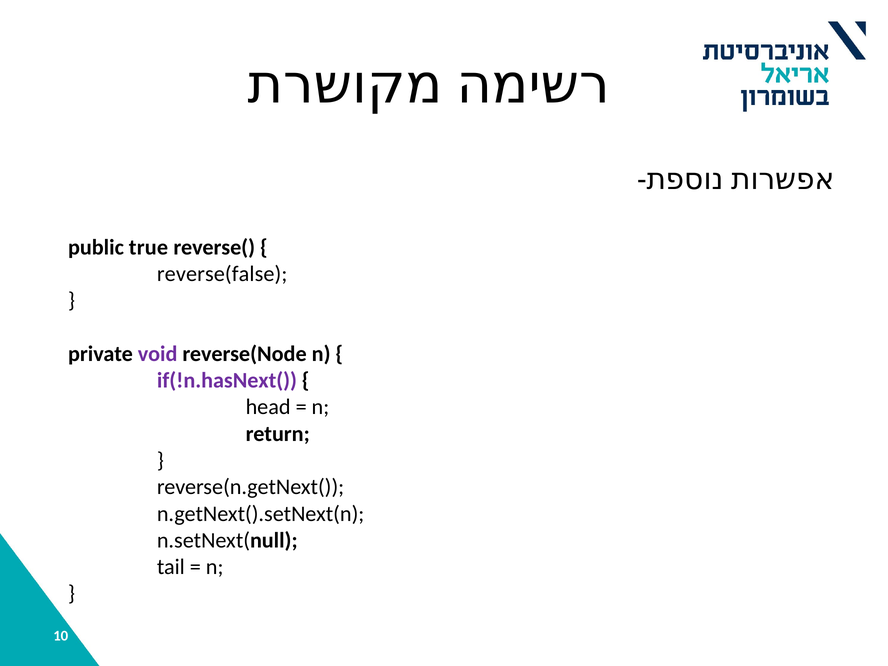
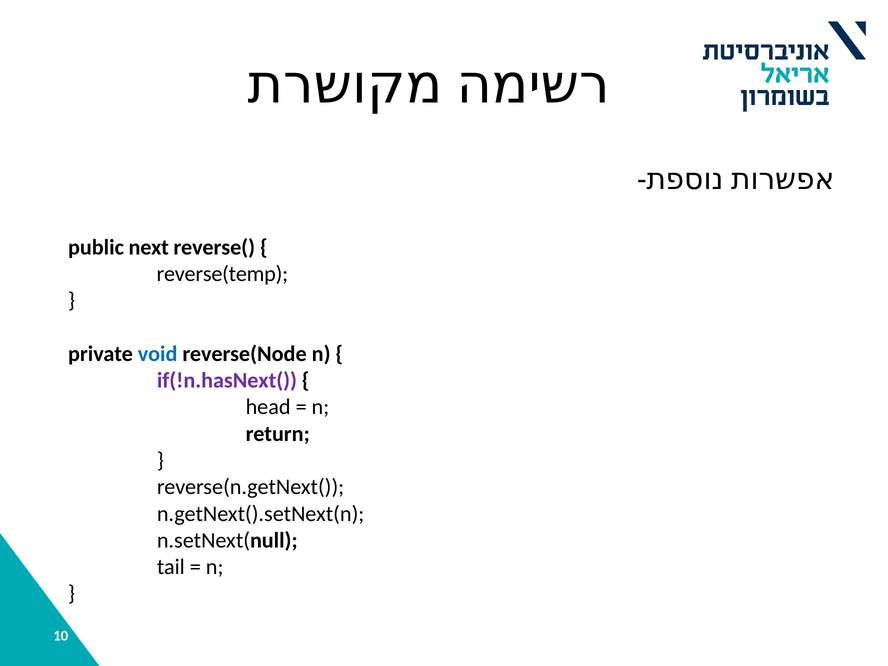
true: true -> next
reverse(false: reverse(false -> reverse(temp
void colour: purple -> blue
